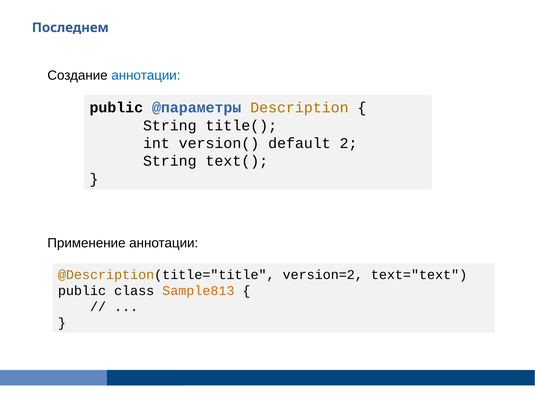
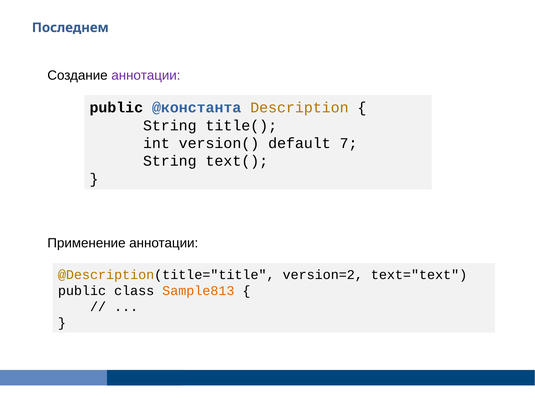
аннотации at (146, 76) colour: blue -> purple
@параметры: @параметры -> @константа
2: 2 -> 7
